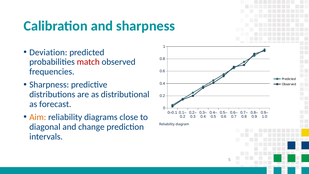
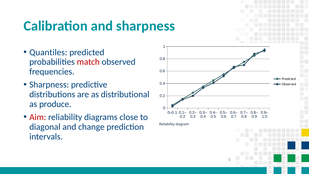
Deviation: Deviation -> Quantiles
forecast: forecast -> produce
Aim colour: orange -> red
